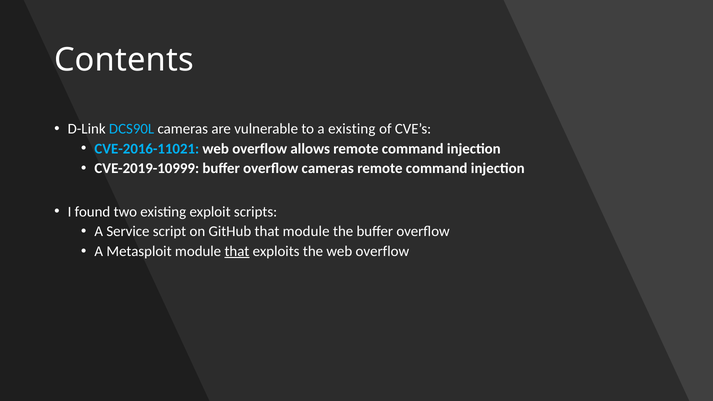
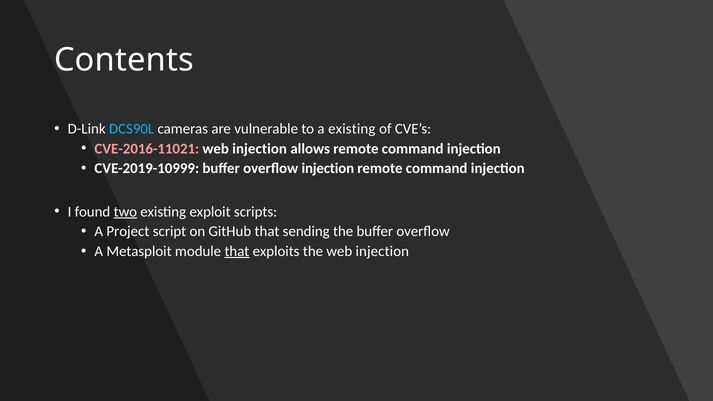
CVE-2016-11021 colour: light blue -> pink
overflow at (260, 149): overflow -> injection
overflow cameras: cameras -> injection
two underline: none -> present
Service: Service -> Project
that module: module -> sending
the web overflow: overflow -> injection
